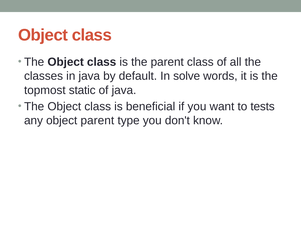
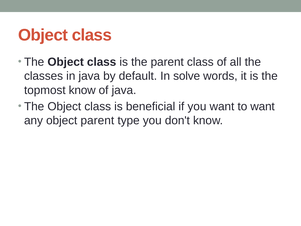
topmost static: static -> know
to tests: tests -> want
